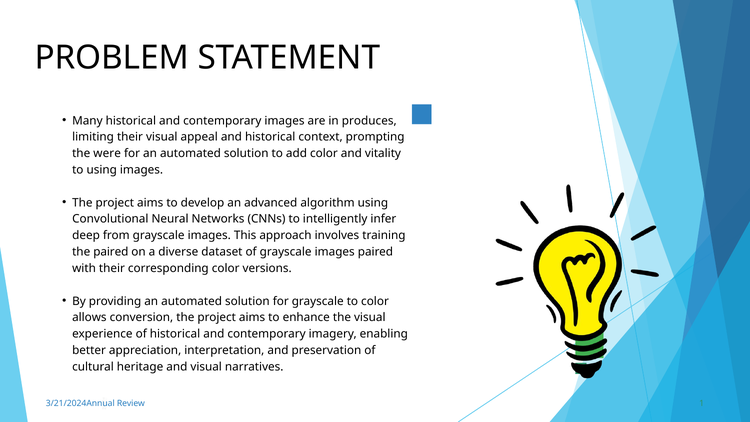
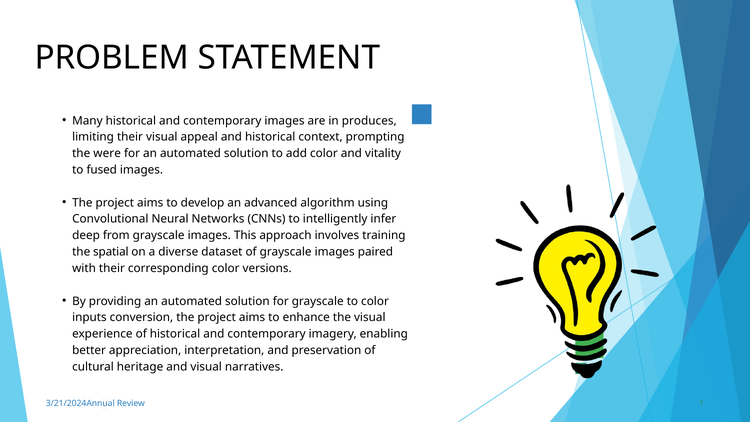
to using: using -> fused
the paired: paired -> spatial
allows: allows -> inputs
